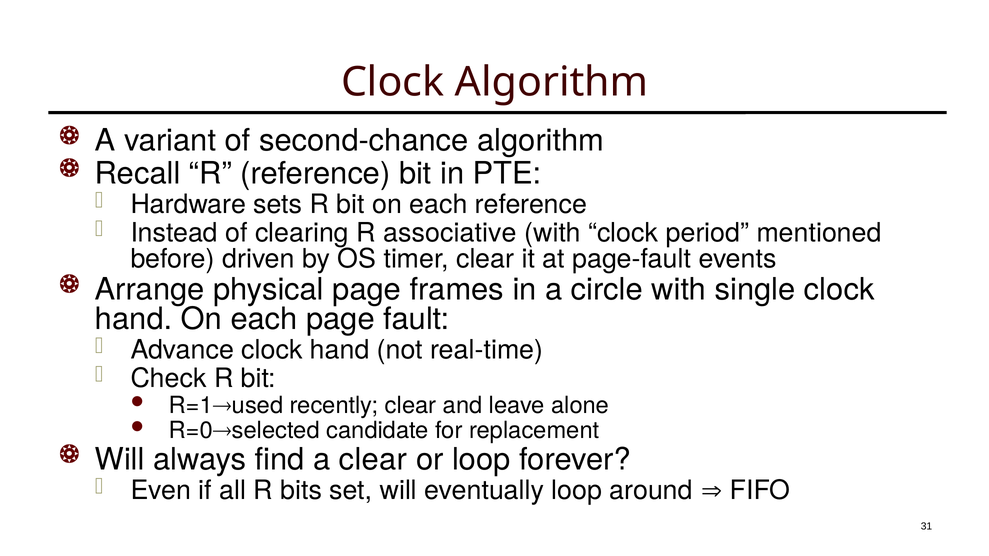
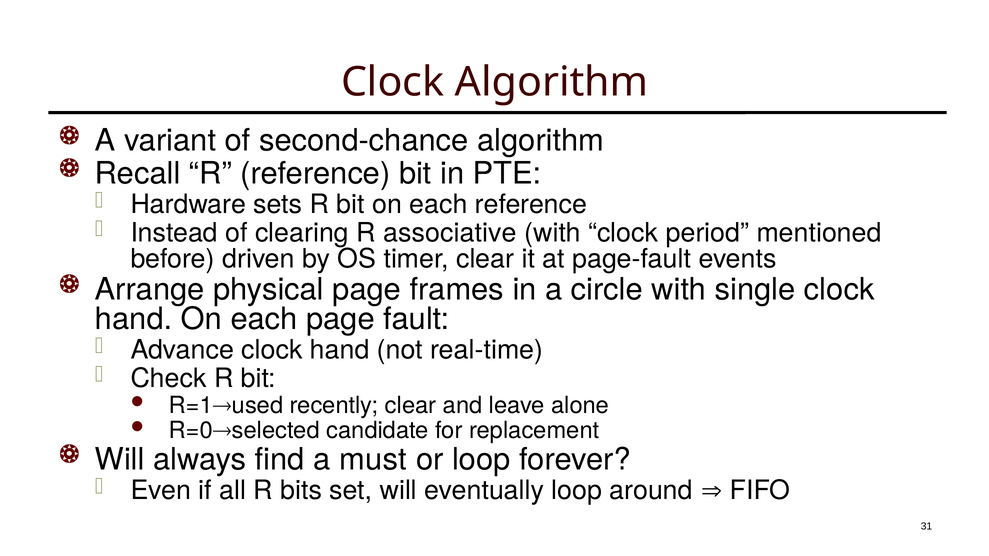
a clear: clear -> must
